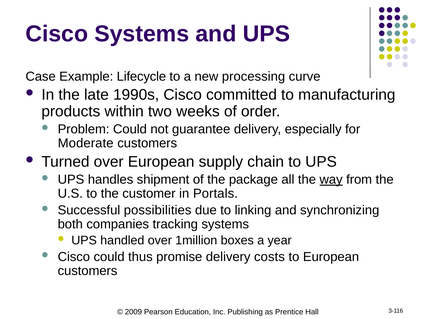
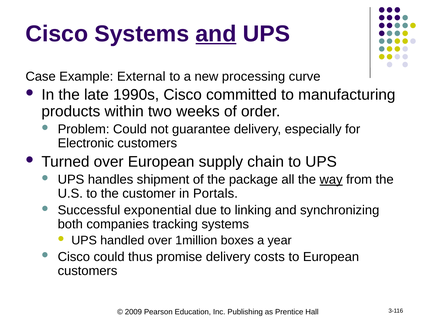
and at (216, 34) underline: none -> present
Lifecycle: Lifecycle -> External
Moderate: Moderate -> Electronic
possibilities: possibilities -> exponential
